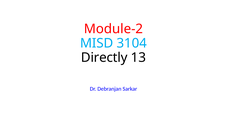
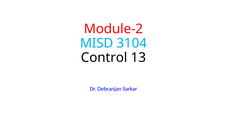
Directly: Directly -> Control
